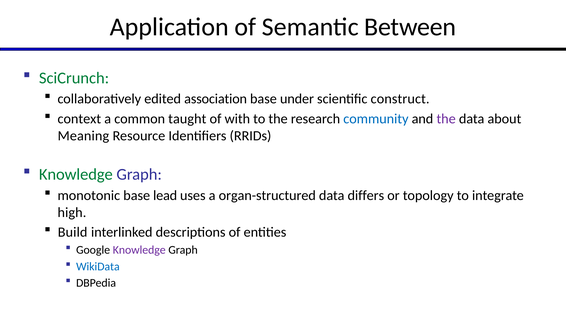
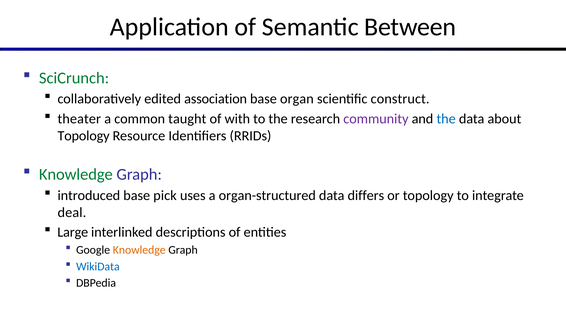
under: under -> organ
context: context -> theater
community colour: blue -> purple
the at (446, 119) colour: purple -> blue
Meaning at (83, 136): Meaning -> Topology
monotonic: monotonic -> introduced
lead: lead -> pick
high: high -> deal
Build: Build -> Large
Knowledge at (139, 250) colour: purple -> orange
